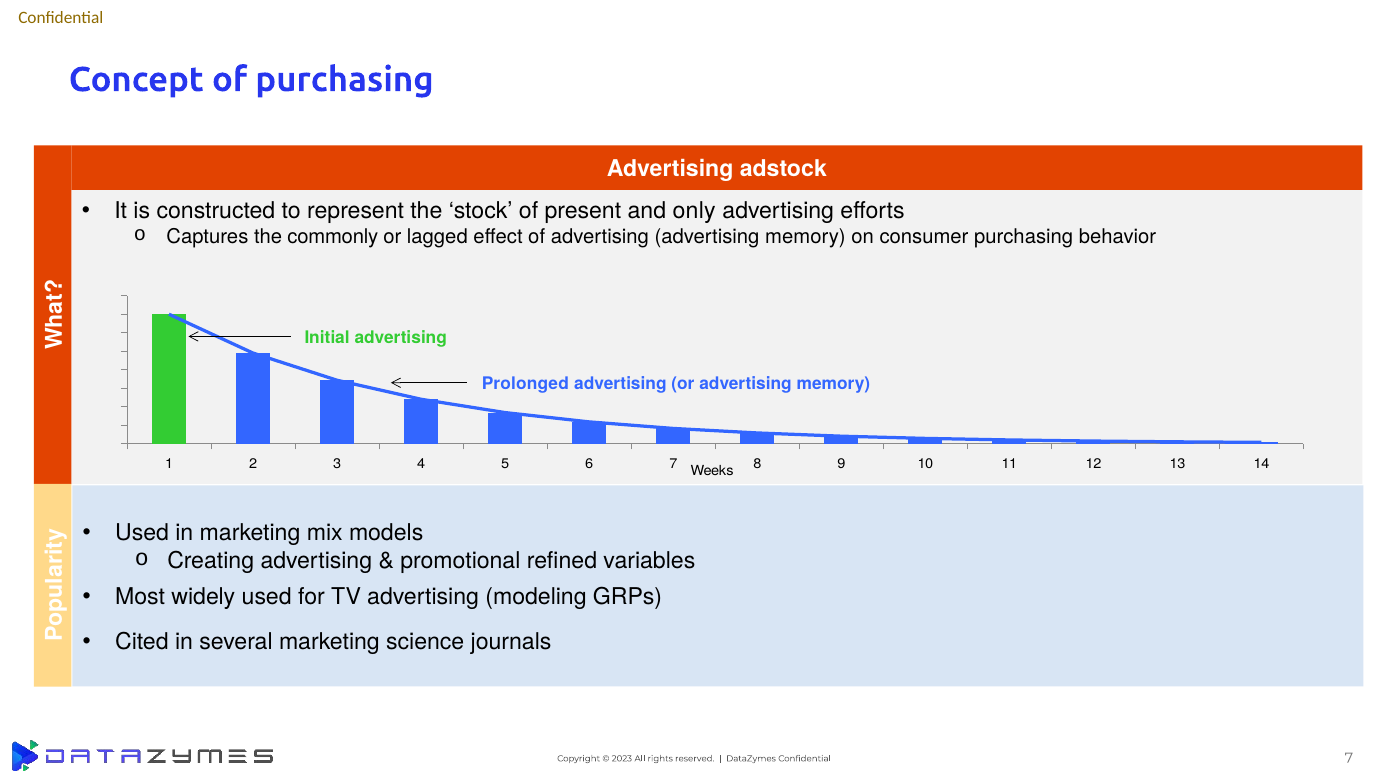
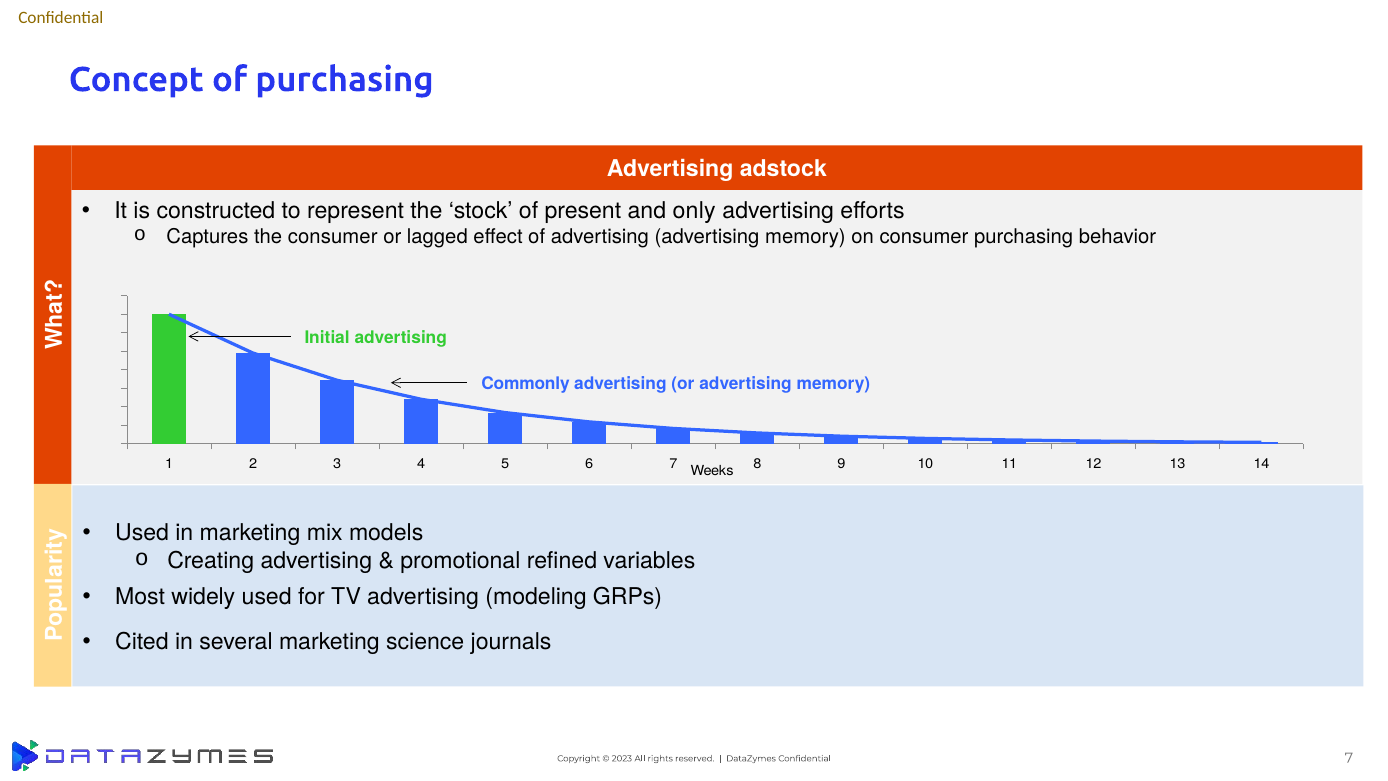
the commonly: commonly -> consumer
Prolonged: Prolonged -> Commonly
